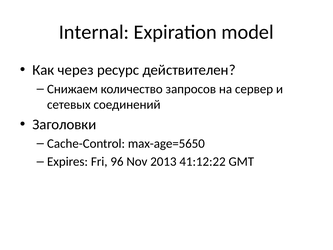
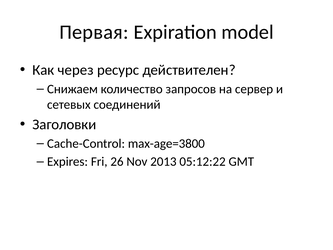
Internal: Internal -> Первая
max-age=5650: max-age=5650 -> max-age=3800
96: 96 -> 26
41:12:22: 41:12:22 -> 05:12:22
